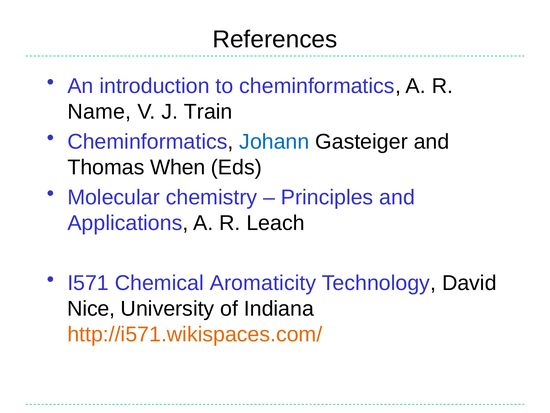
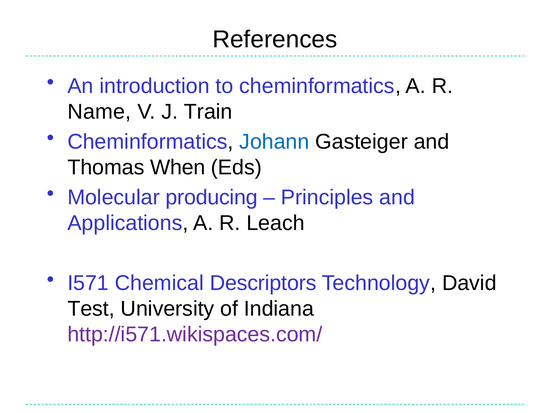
chemistry: chemistry -> producing
Aromaticity: Aromaticity -> Descriptors
Nice: Nice -> Test
http://i571.wikispaces.com/ colour: orange -> purple
